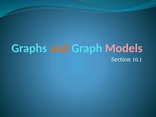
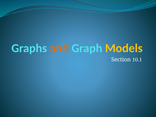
Models colour: pink -> yellow
